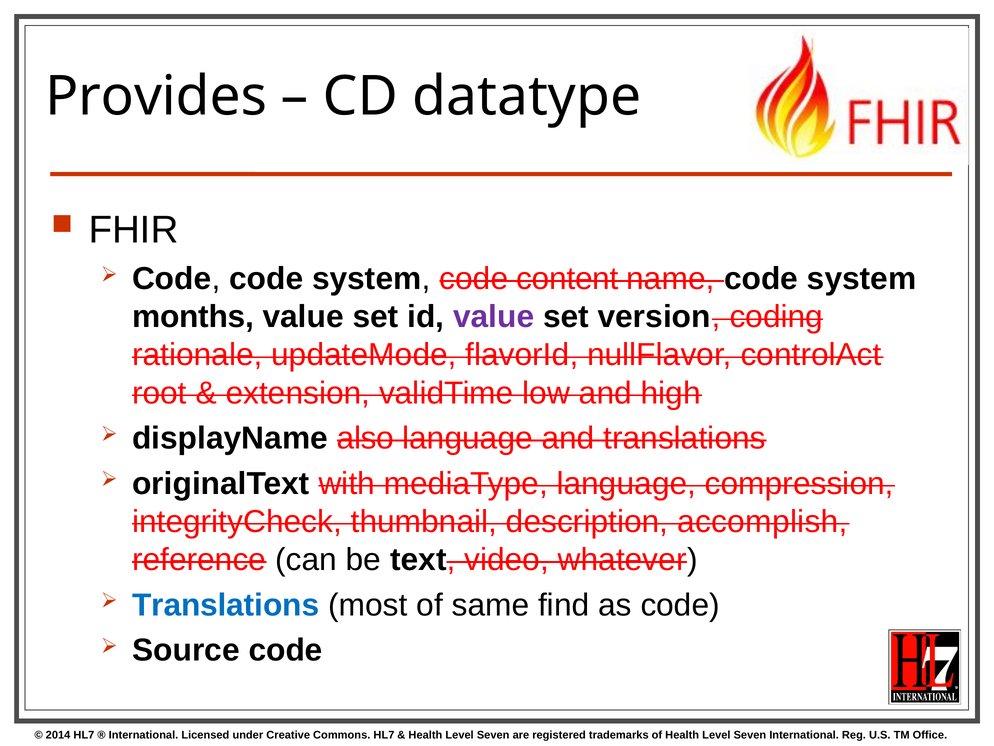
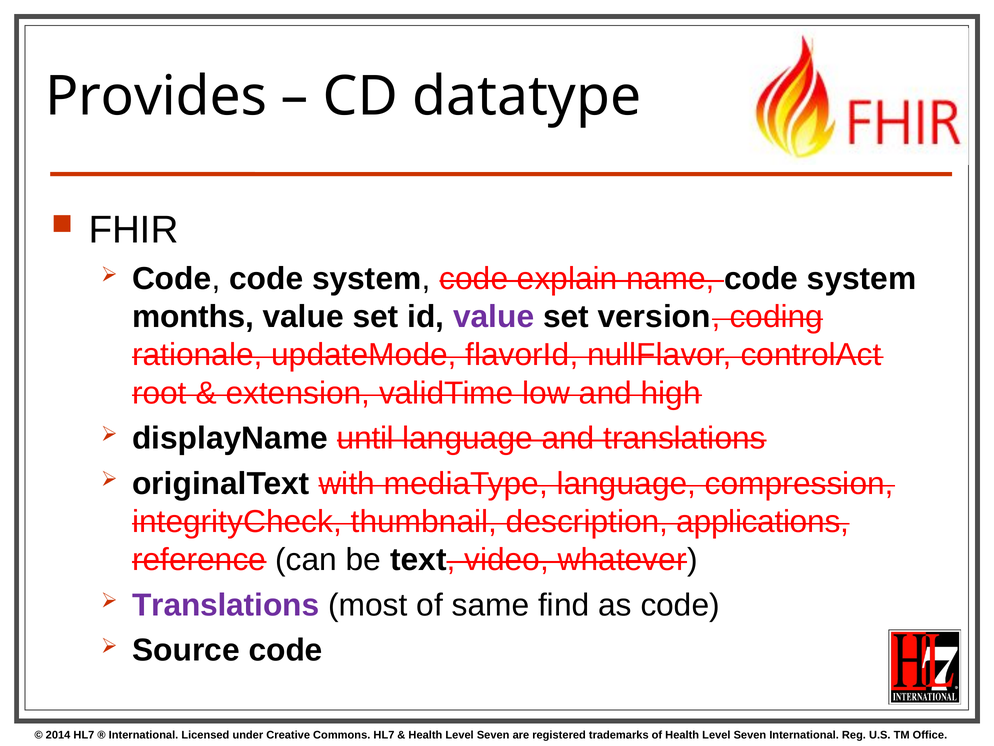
content: content -> explain
also: also -> until
accomplish: accomplish -> applications
Translations at (226, 605) colour: blue -> purple
